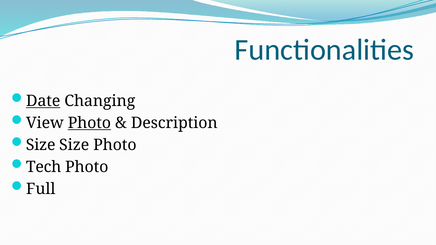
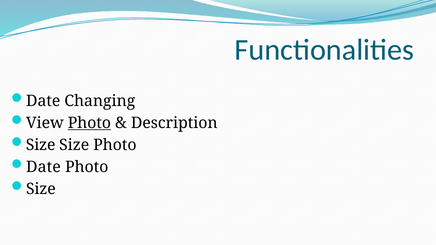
Date at (43, 101) underline: present -> none
Tech at (44, 167): Tech -> Date
Full at (41, 189): Full -> Size
